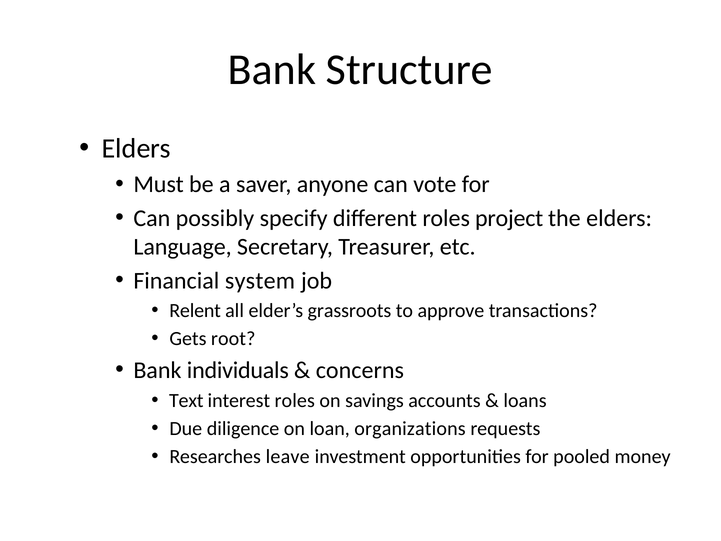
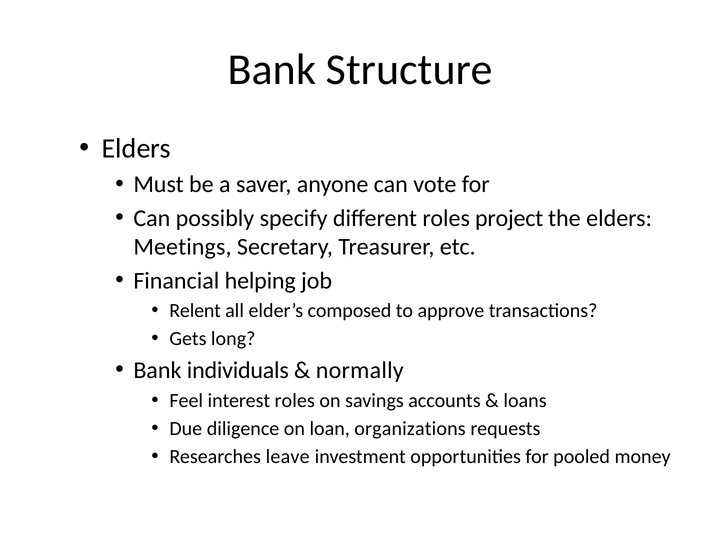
Language: Language -> Meetings
system: system -> helping
grassroots: grassroots -> composed
root: root -> long
concerns: concerns -> normally
Text: Text -> Feel
